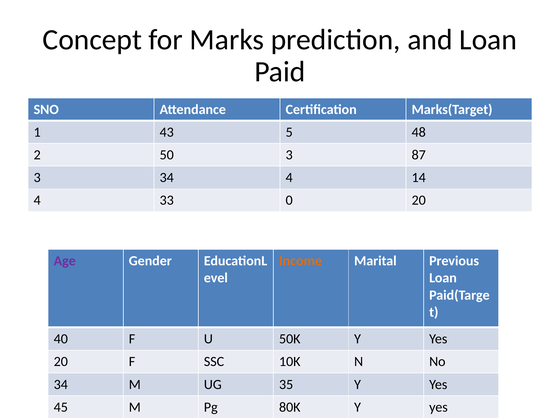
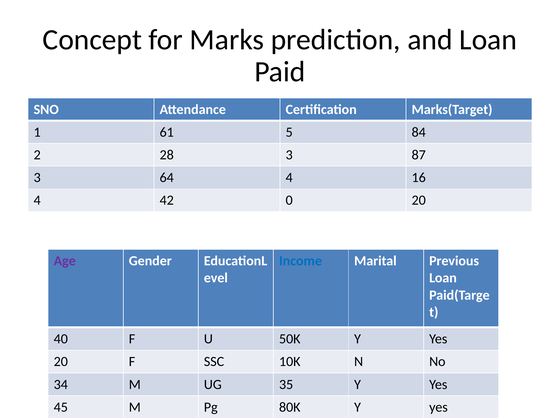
43: 43 -> 61
48: 48 -> 84
50: 50 -> 28
3 34: 34 -> 64
14: 14 -> 16
33: 33 -> 42
Income colour: orange -> blue
